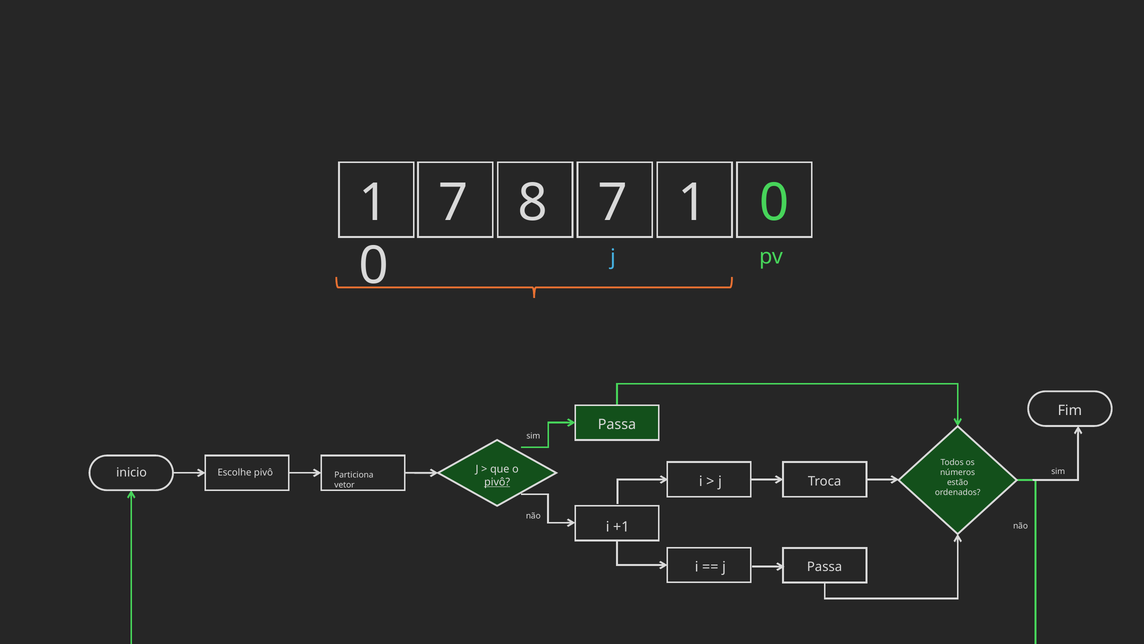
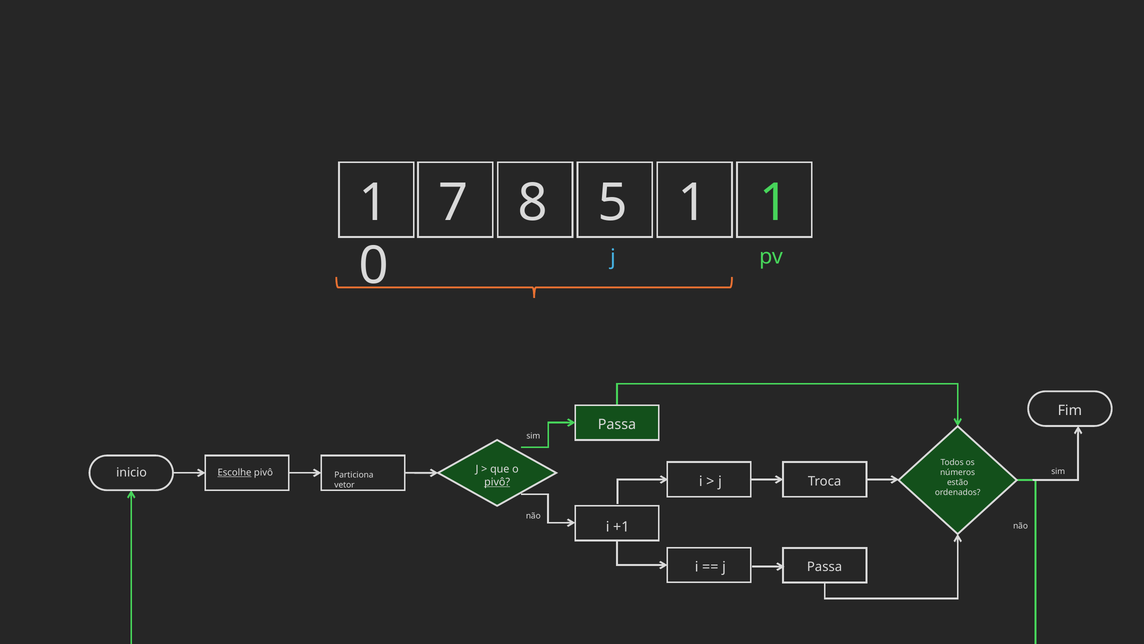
8 7: 7 -> 5
0 at (774, 203): 0 -> 1
Escolhe underline: none -> present
